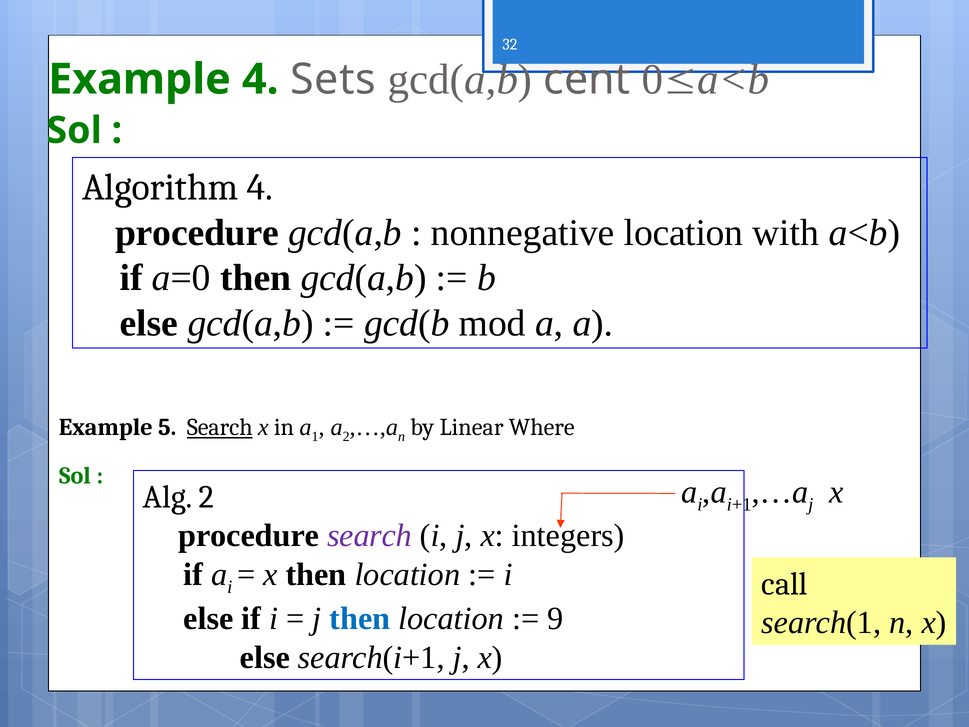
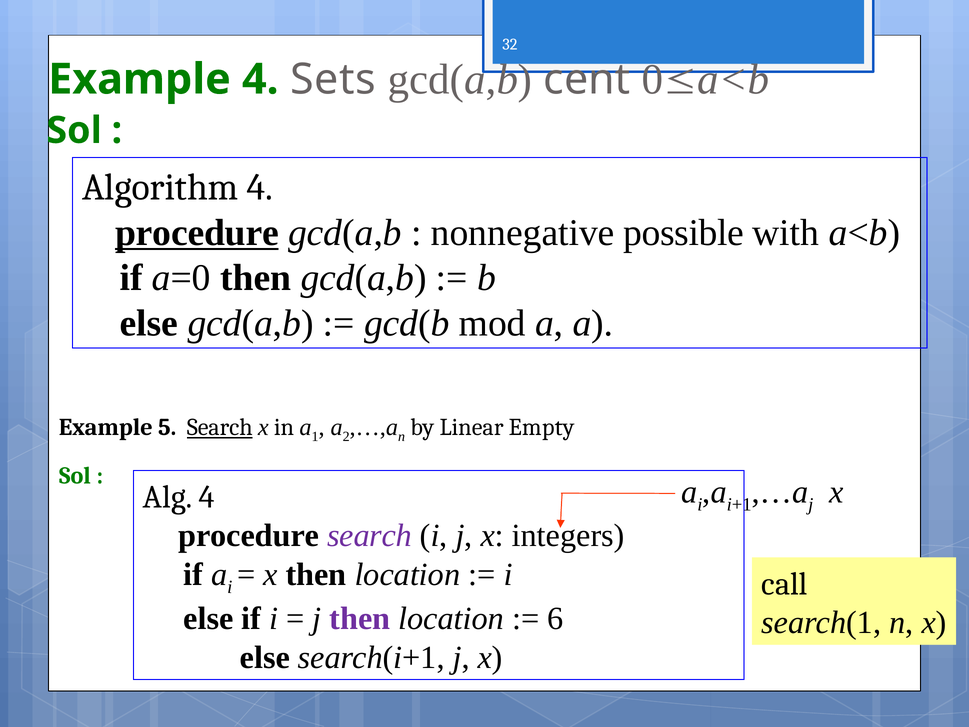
procedure at (197, 233) underline: none -> present
nonnegative location: location -> possible
Where: Where -> Empty
Alg 2: 2 -> 4
then at (360, 618) colour: blue -> purple
9: 9 -> 6
